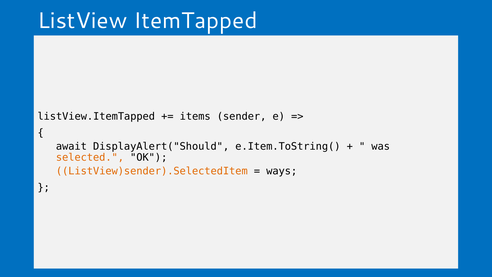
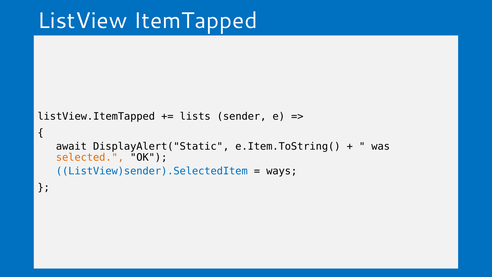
items: items -> lists
DisplayAlert("Should: DisplayAlert("Should -> DisplayAlert("Static
ListView)sender).SelectedItem colour: orange -> blue
